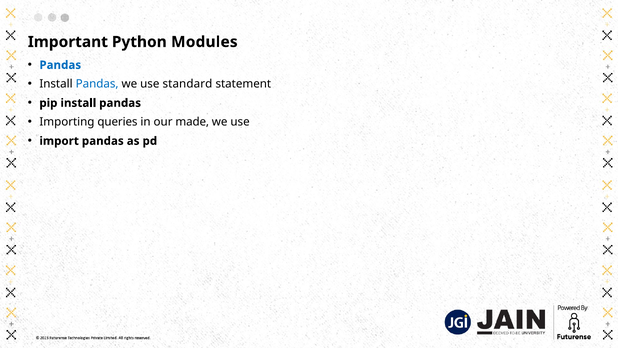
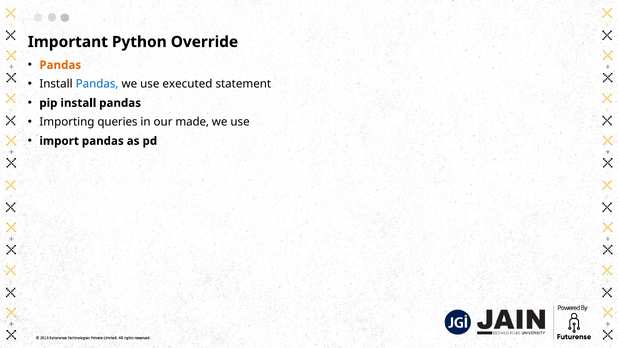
Modules: Modules -> Override
Pandas at (60, 65) colour: blue -> orange
standard: standard -> executed
